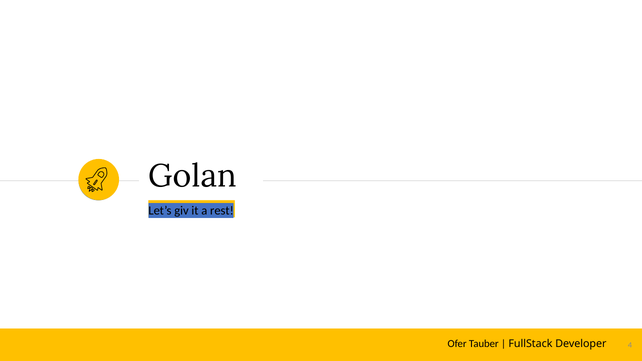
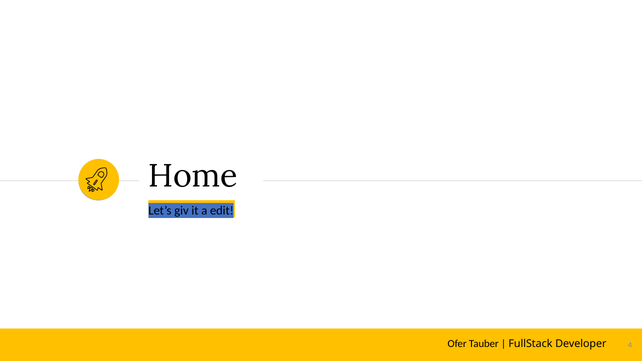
Golan: Golan -> Home
rest: rest -> edit
